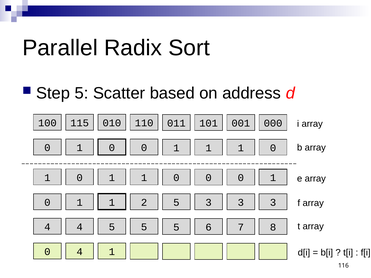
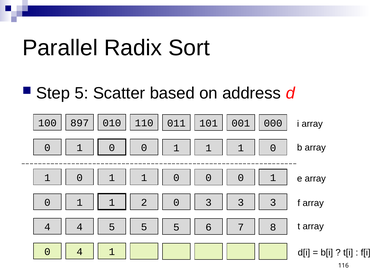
115: 115 -> 897
2 5: 5 -> 0
